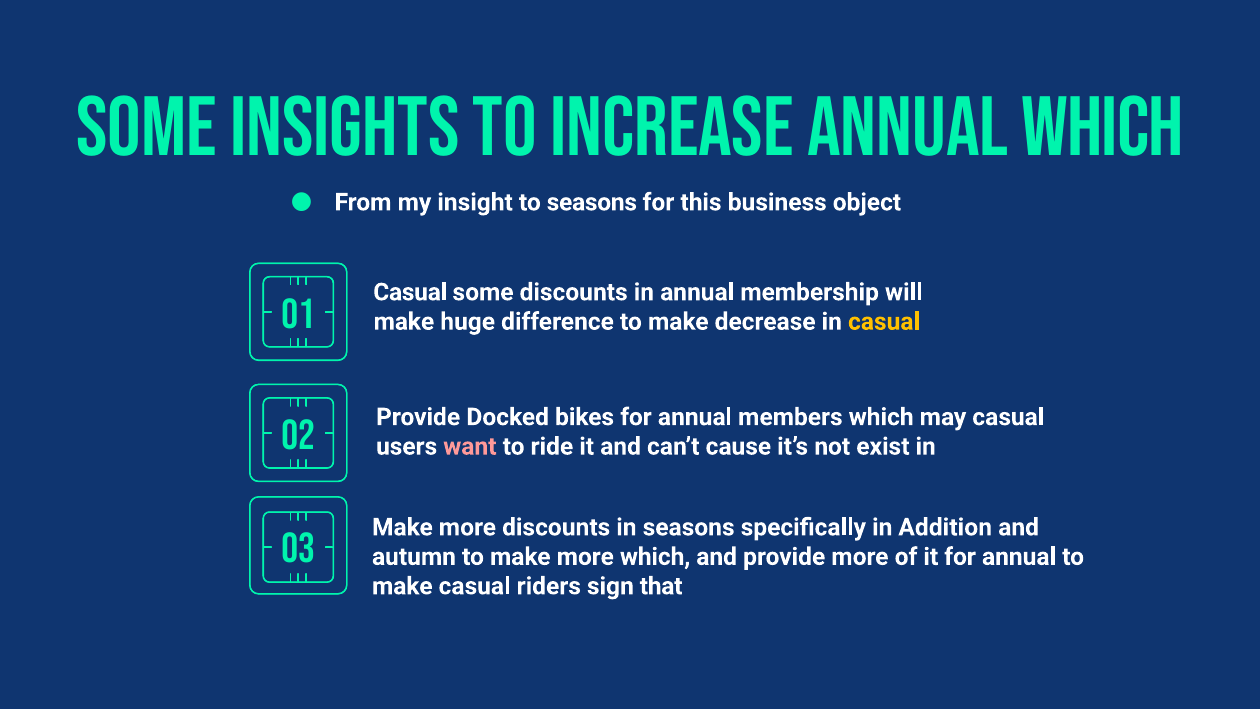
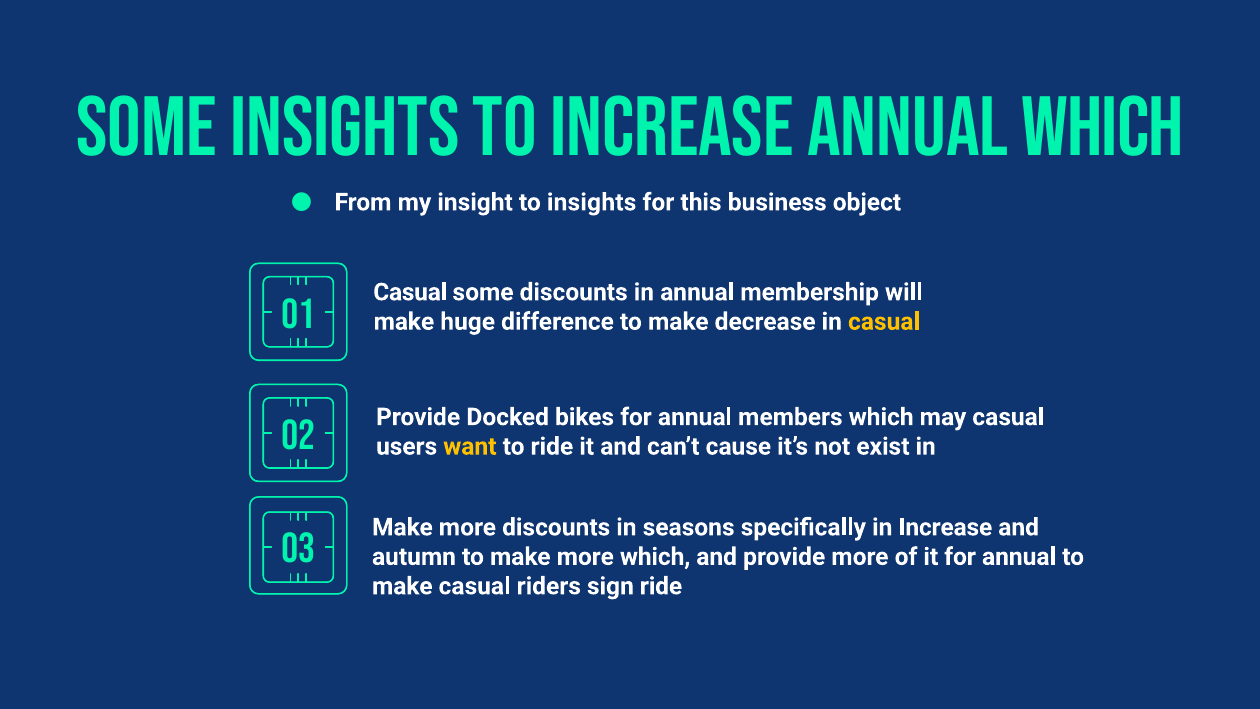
to seasons: seasons -> insights
want colour: pink -> yellow
in Addition: Addition -> Increase
sign that: that -> ride
